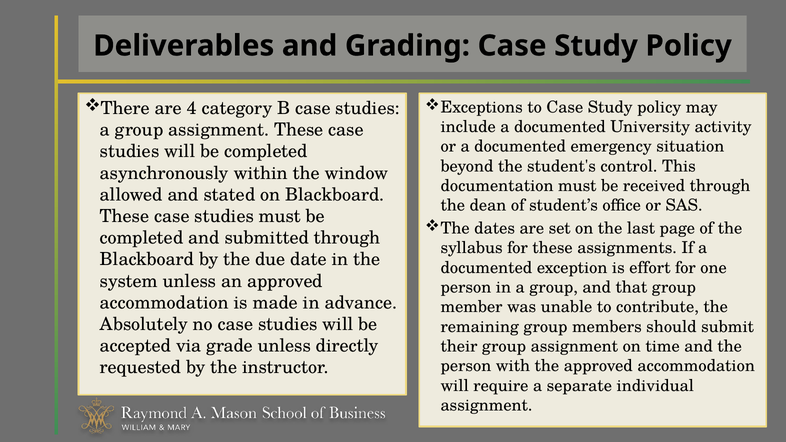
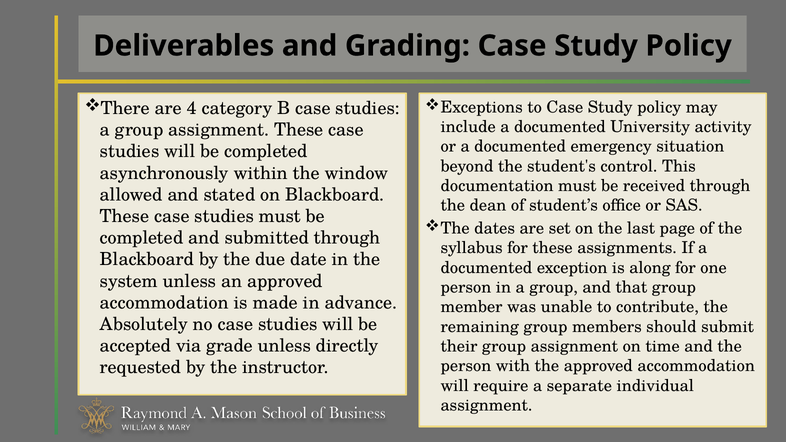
effort: effort -> along
